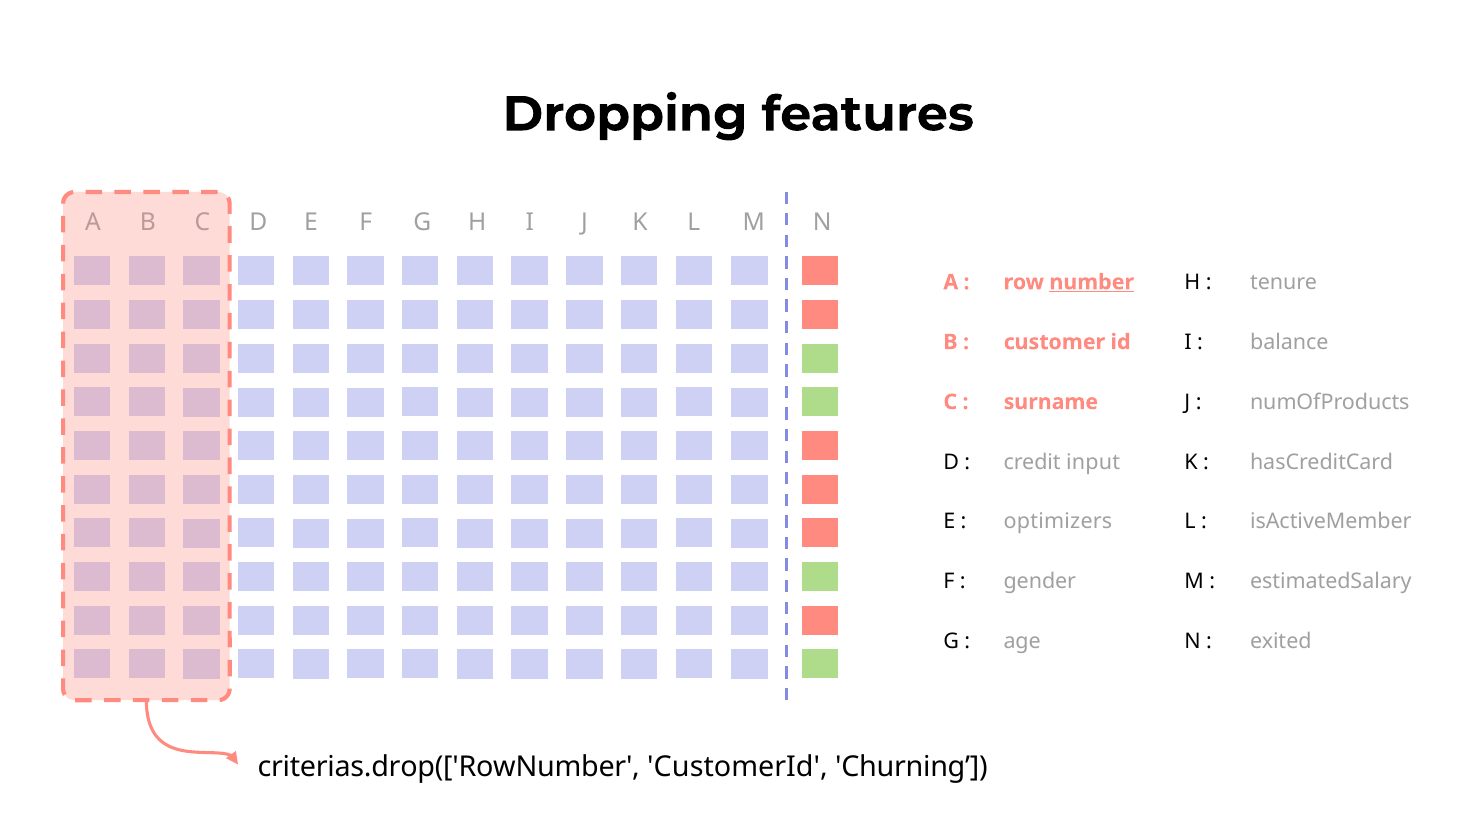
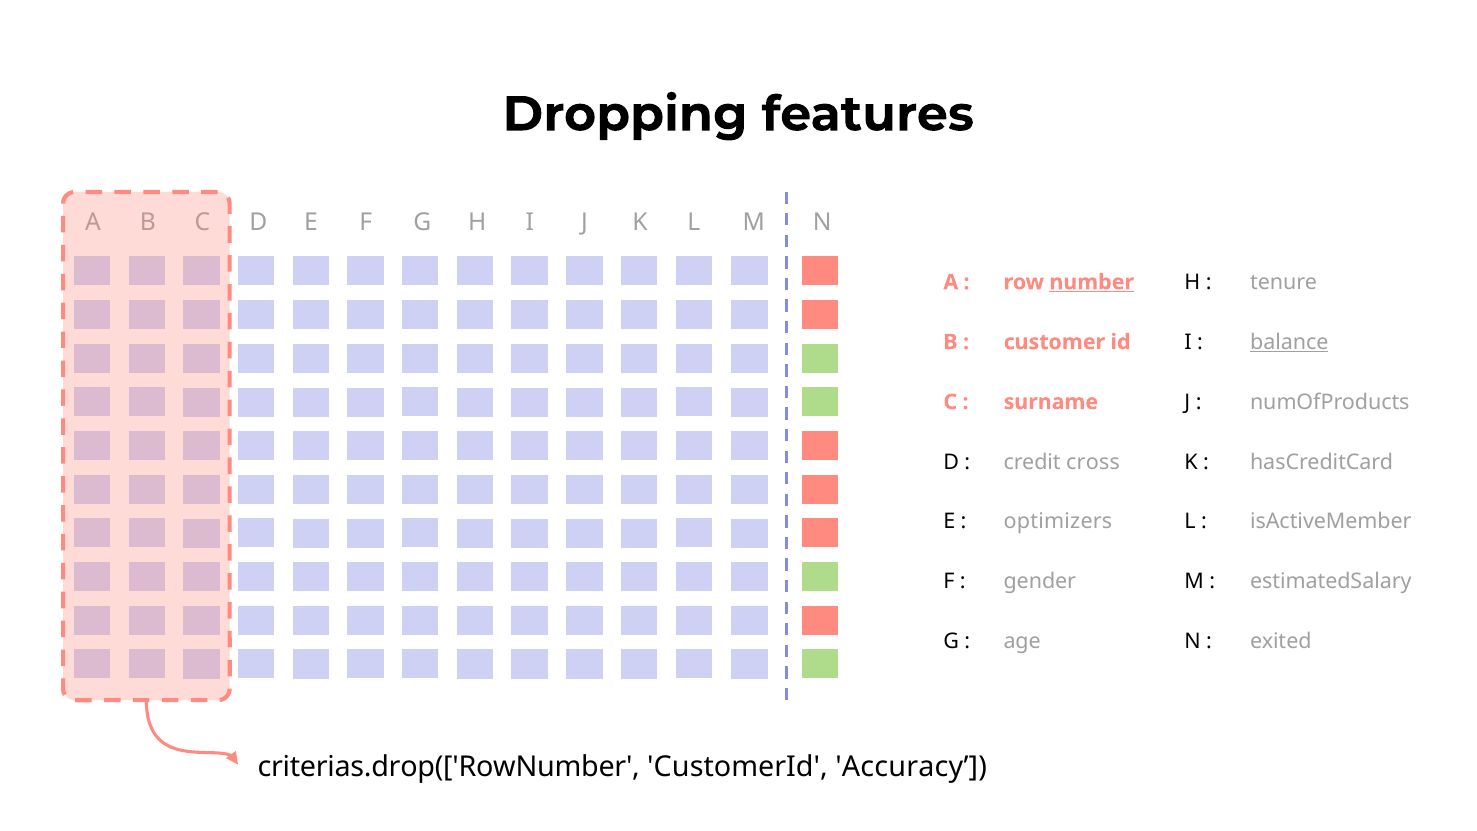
balance underline: none -> present
input: input -> cross
Churning: Churning -> Accuracy
